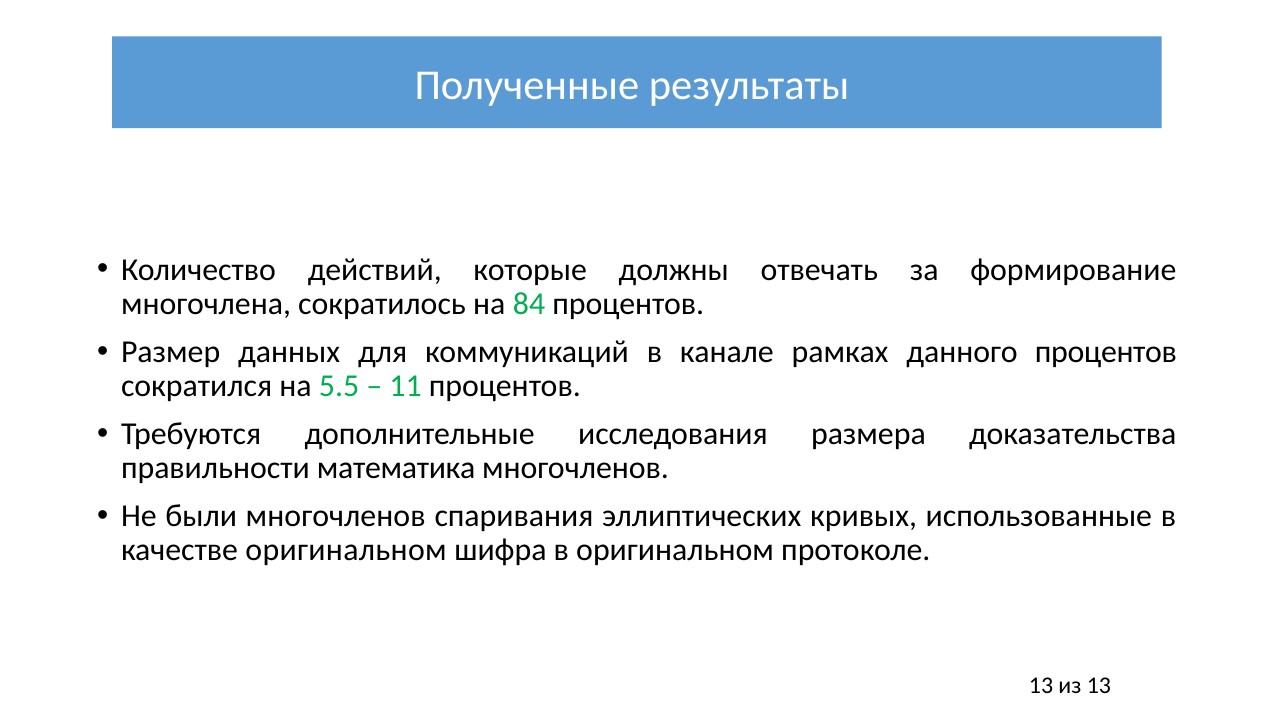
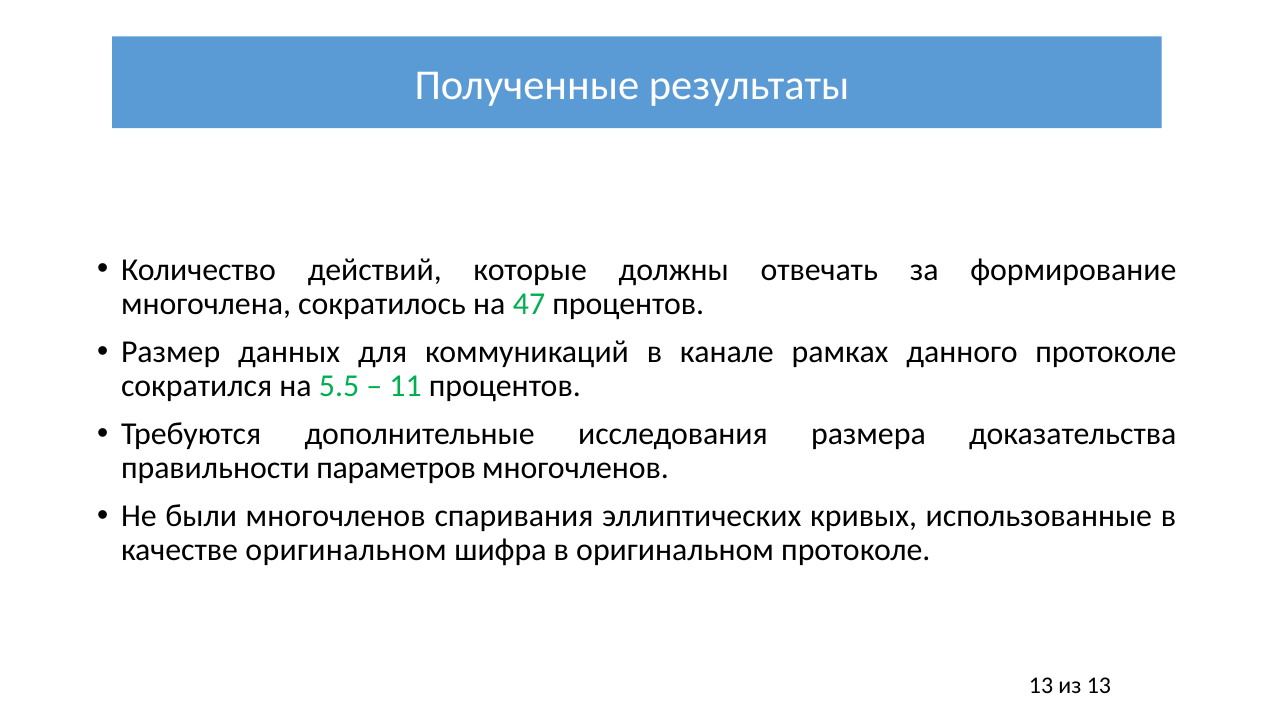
84: 84 -> 47
данного процентов: процентов -> протоколе
математика: математика -> параметров
